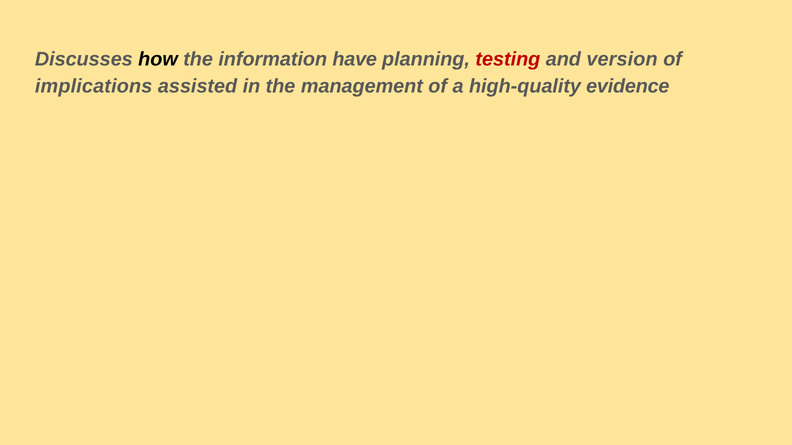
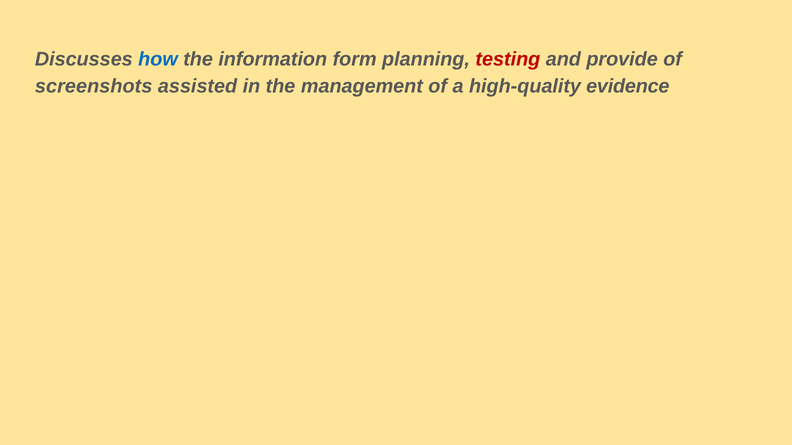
how colour: black -> blue
have: have -> form
version: version -> provide
implications: implications -> screenshots
